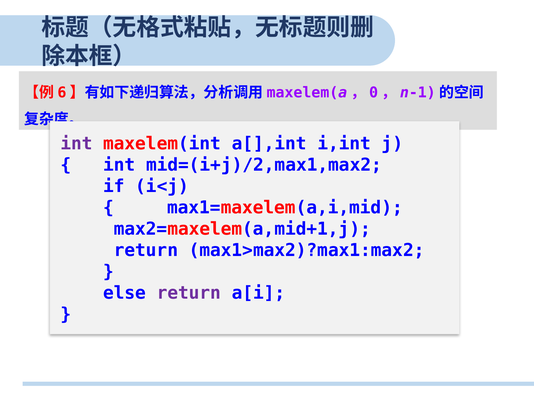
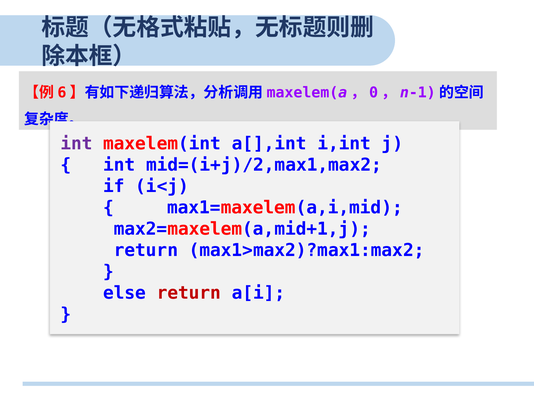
return at (189, 293) colour: purple -> red
